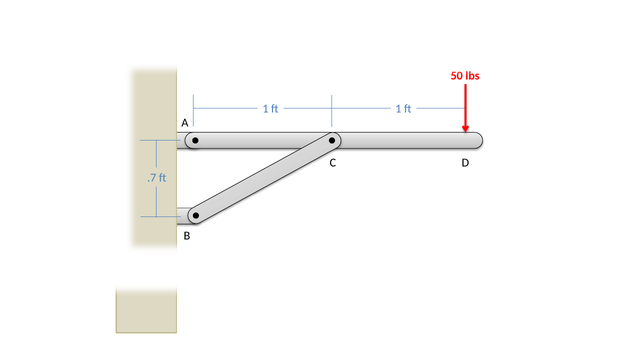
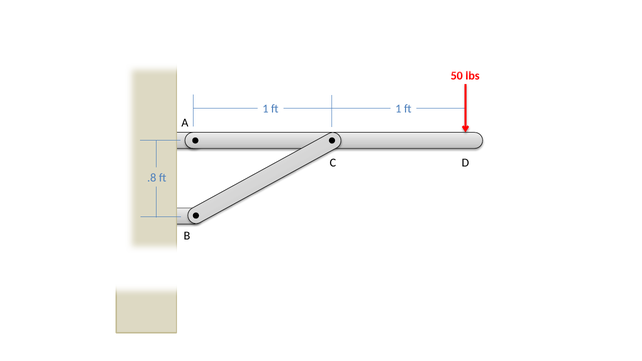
.7: .7 -> .8
